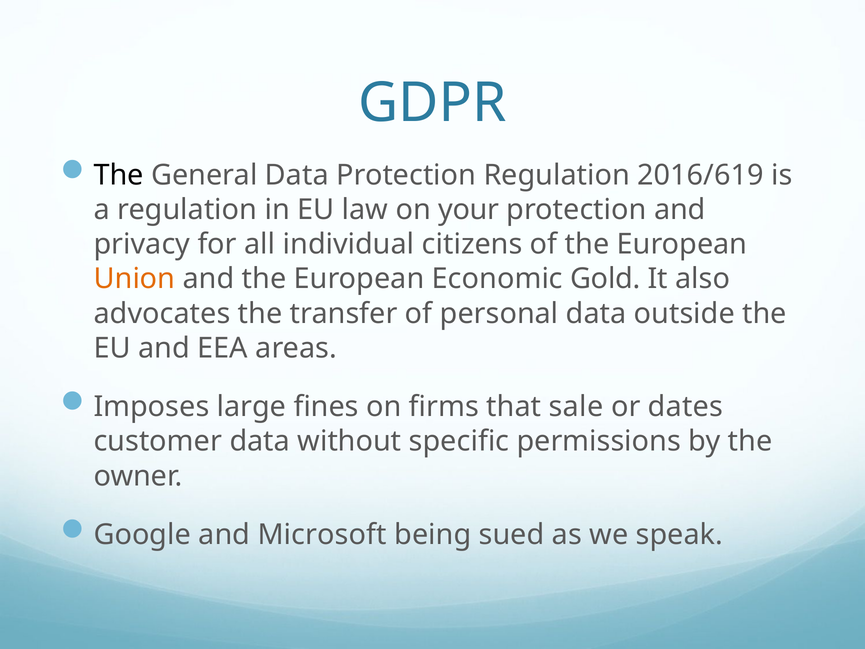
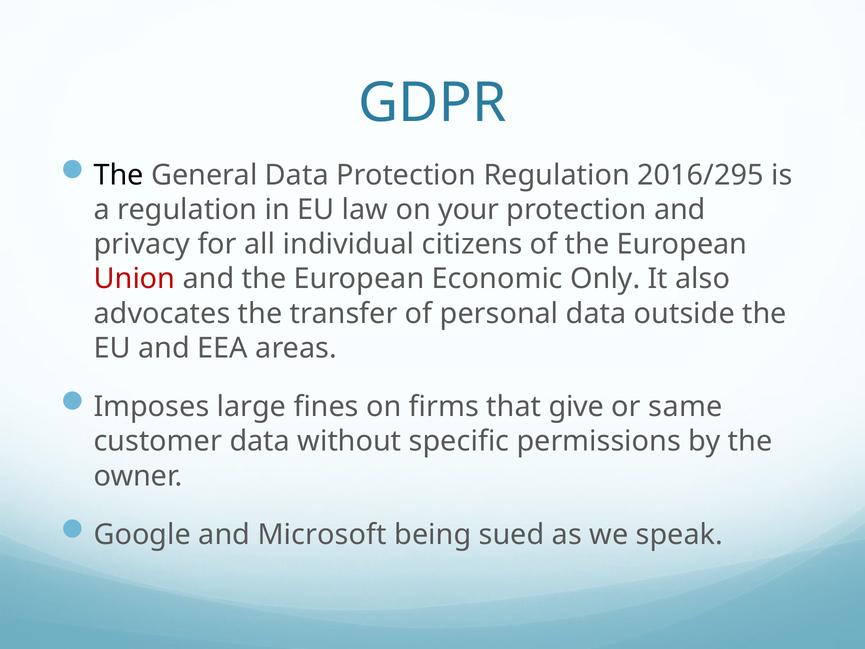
2016/619: 2016/619 -> 2016/295
Union colour: orange -> red
Gold: Gold -> Only
sale: sale -> give
dates: dates -> same
